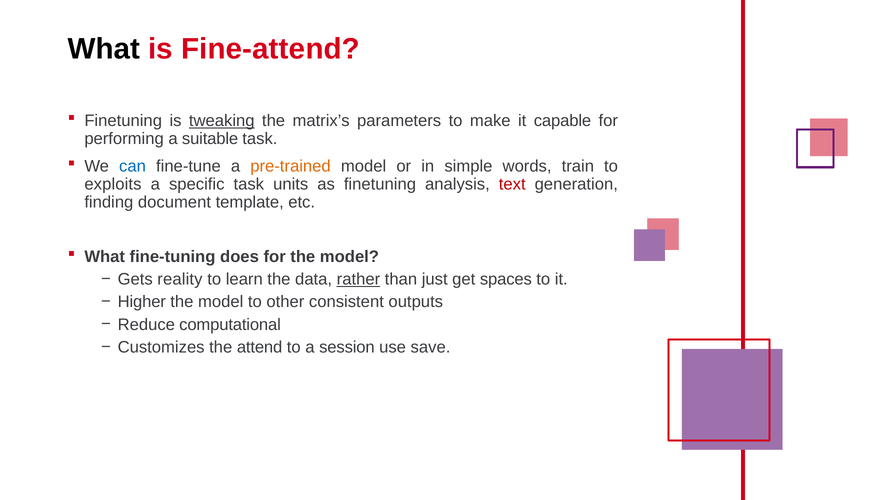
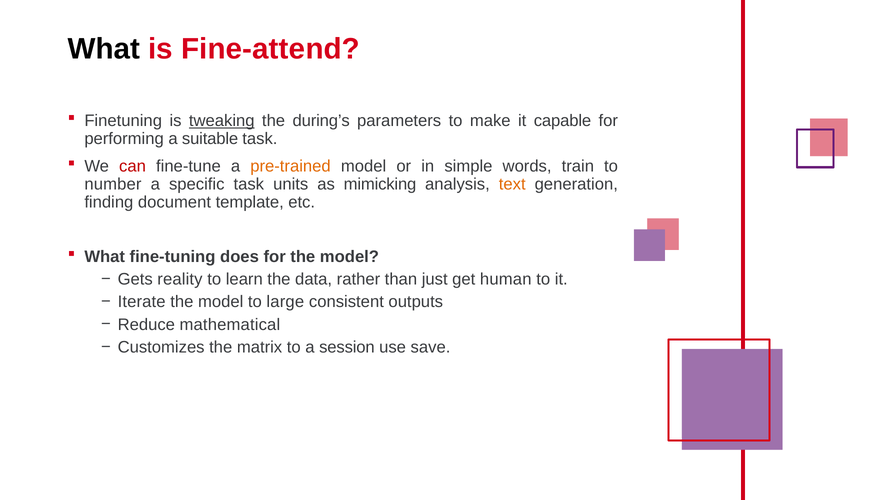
matrix’s: matrix’s -> during’s
can colour: blue -> red
exploits: exploits -> number
as finetuning: finetuning -> mimicking
text colour: red -> orange
rather underline: present -> none
spaces: spaces -> human
Higher: Higher -> Iterate
other: other -> large
computational: computational -> mathematical
attend: attend -> matrix
